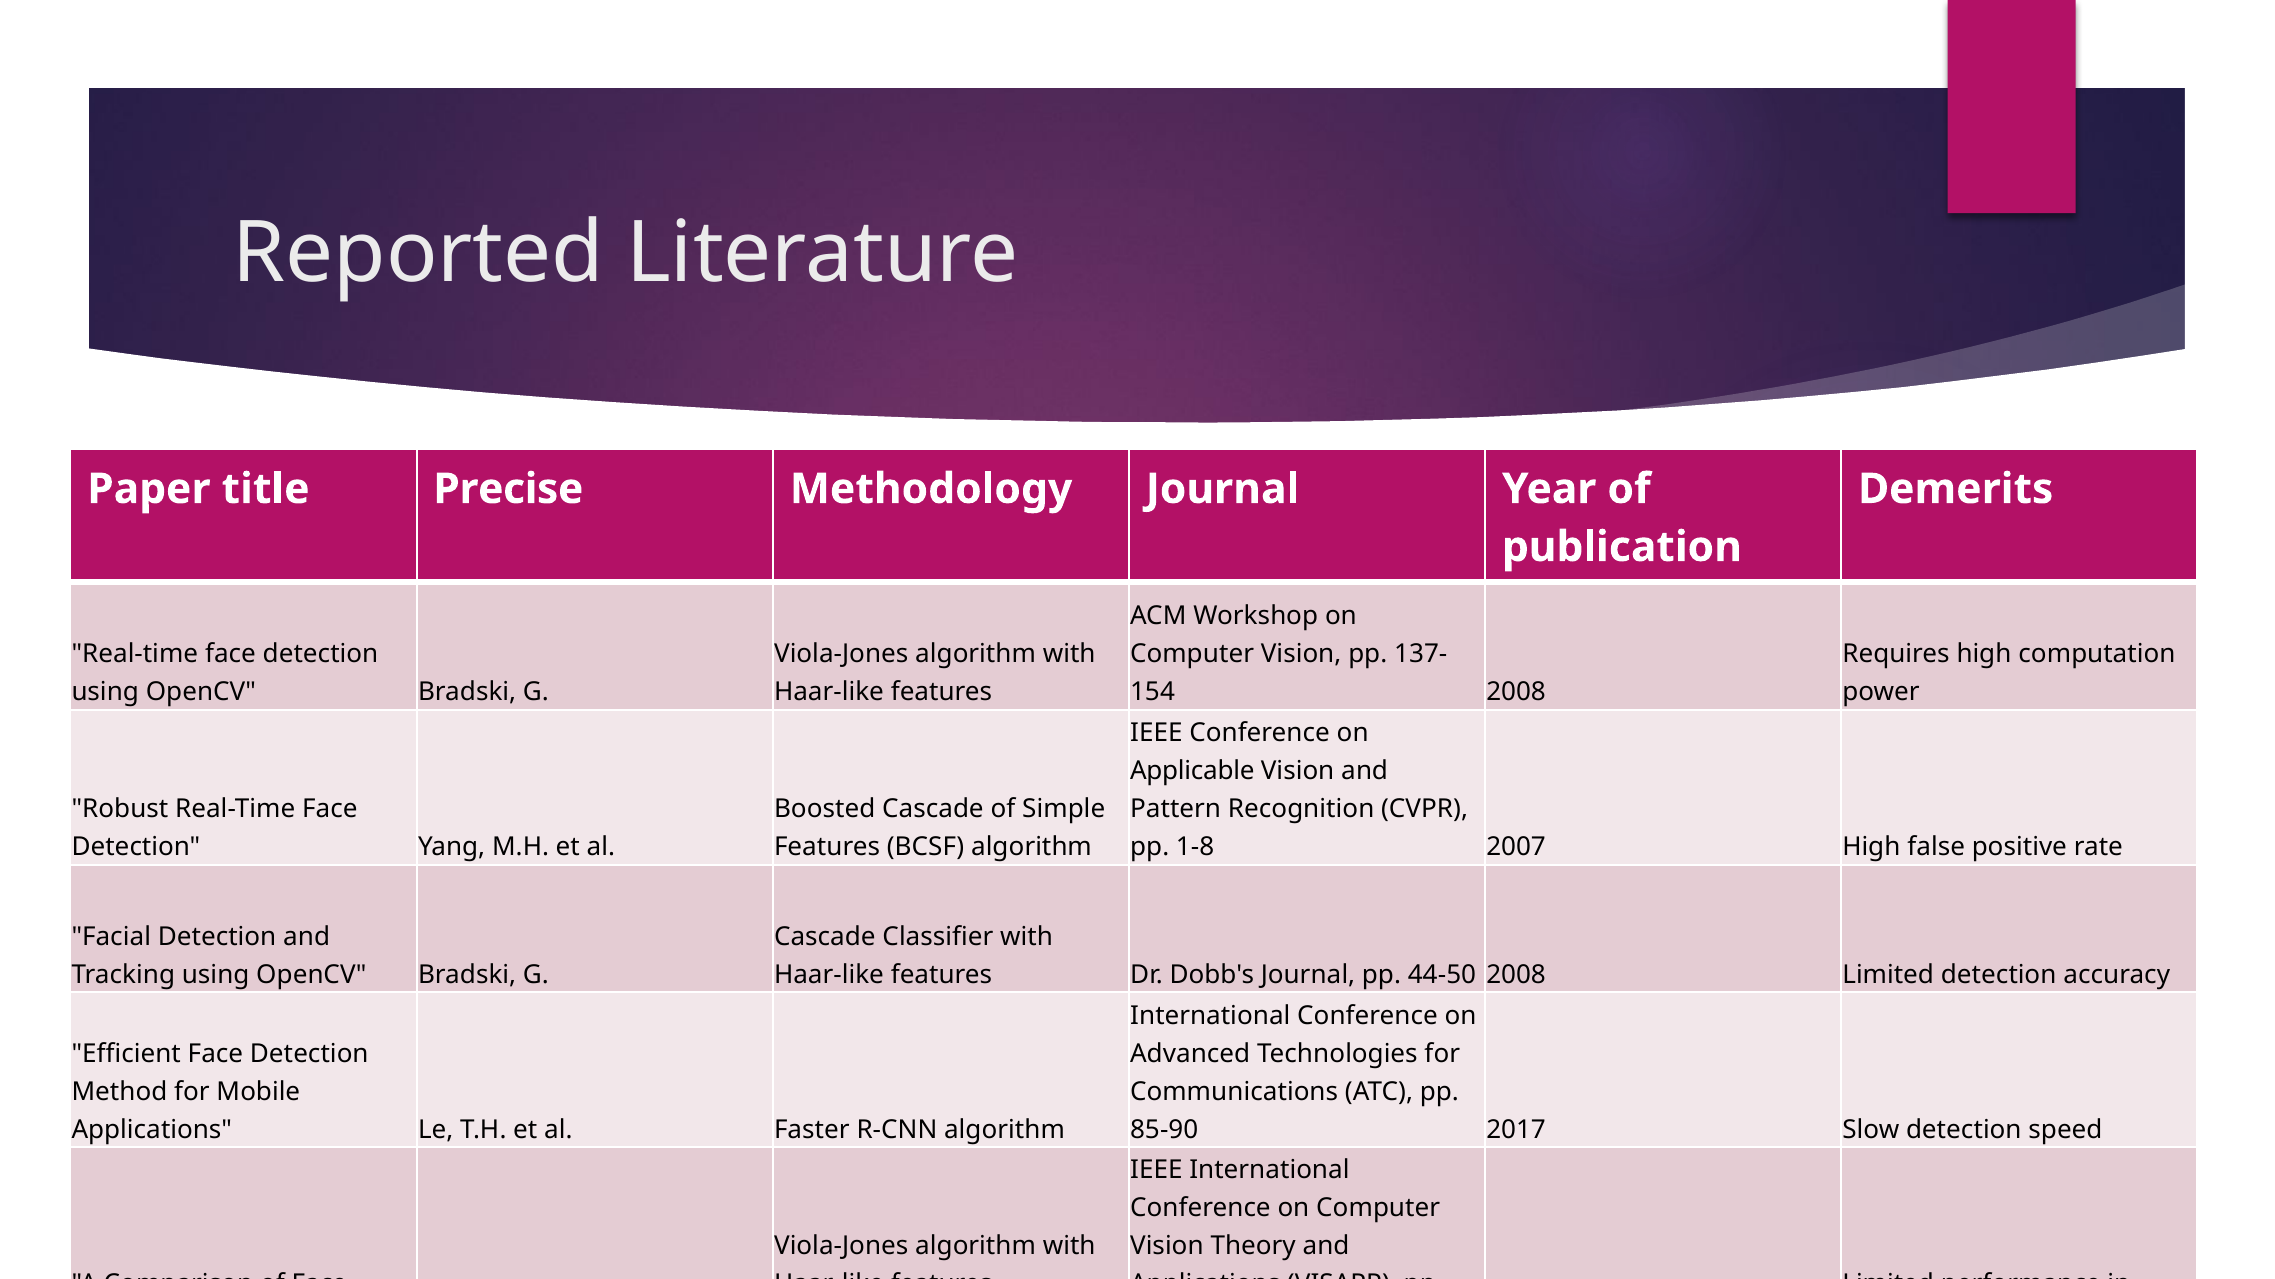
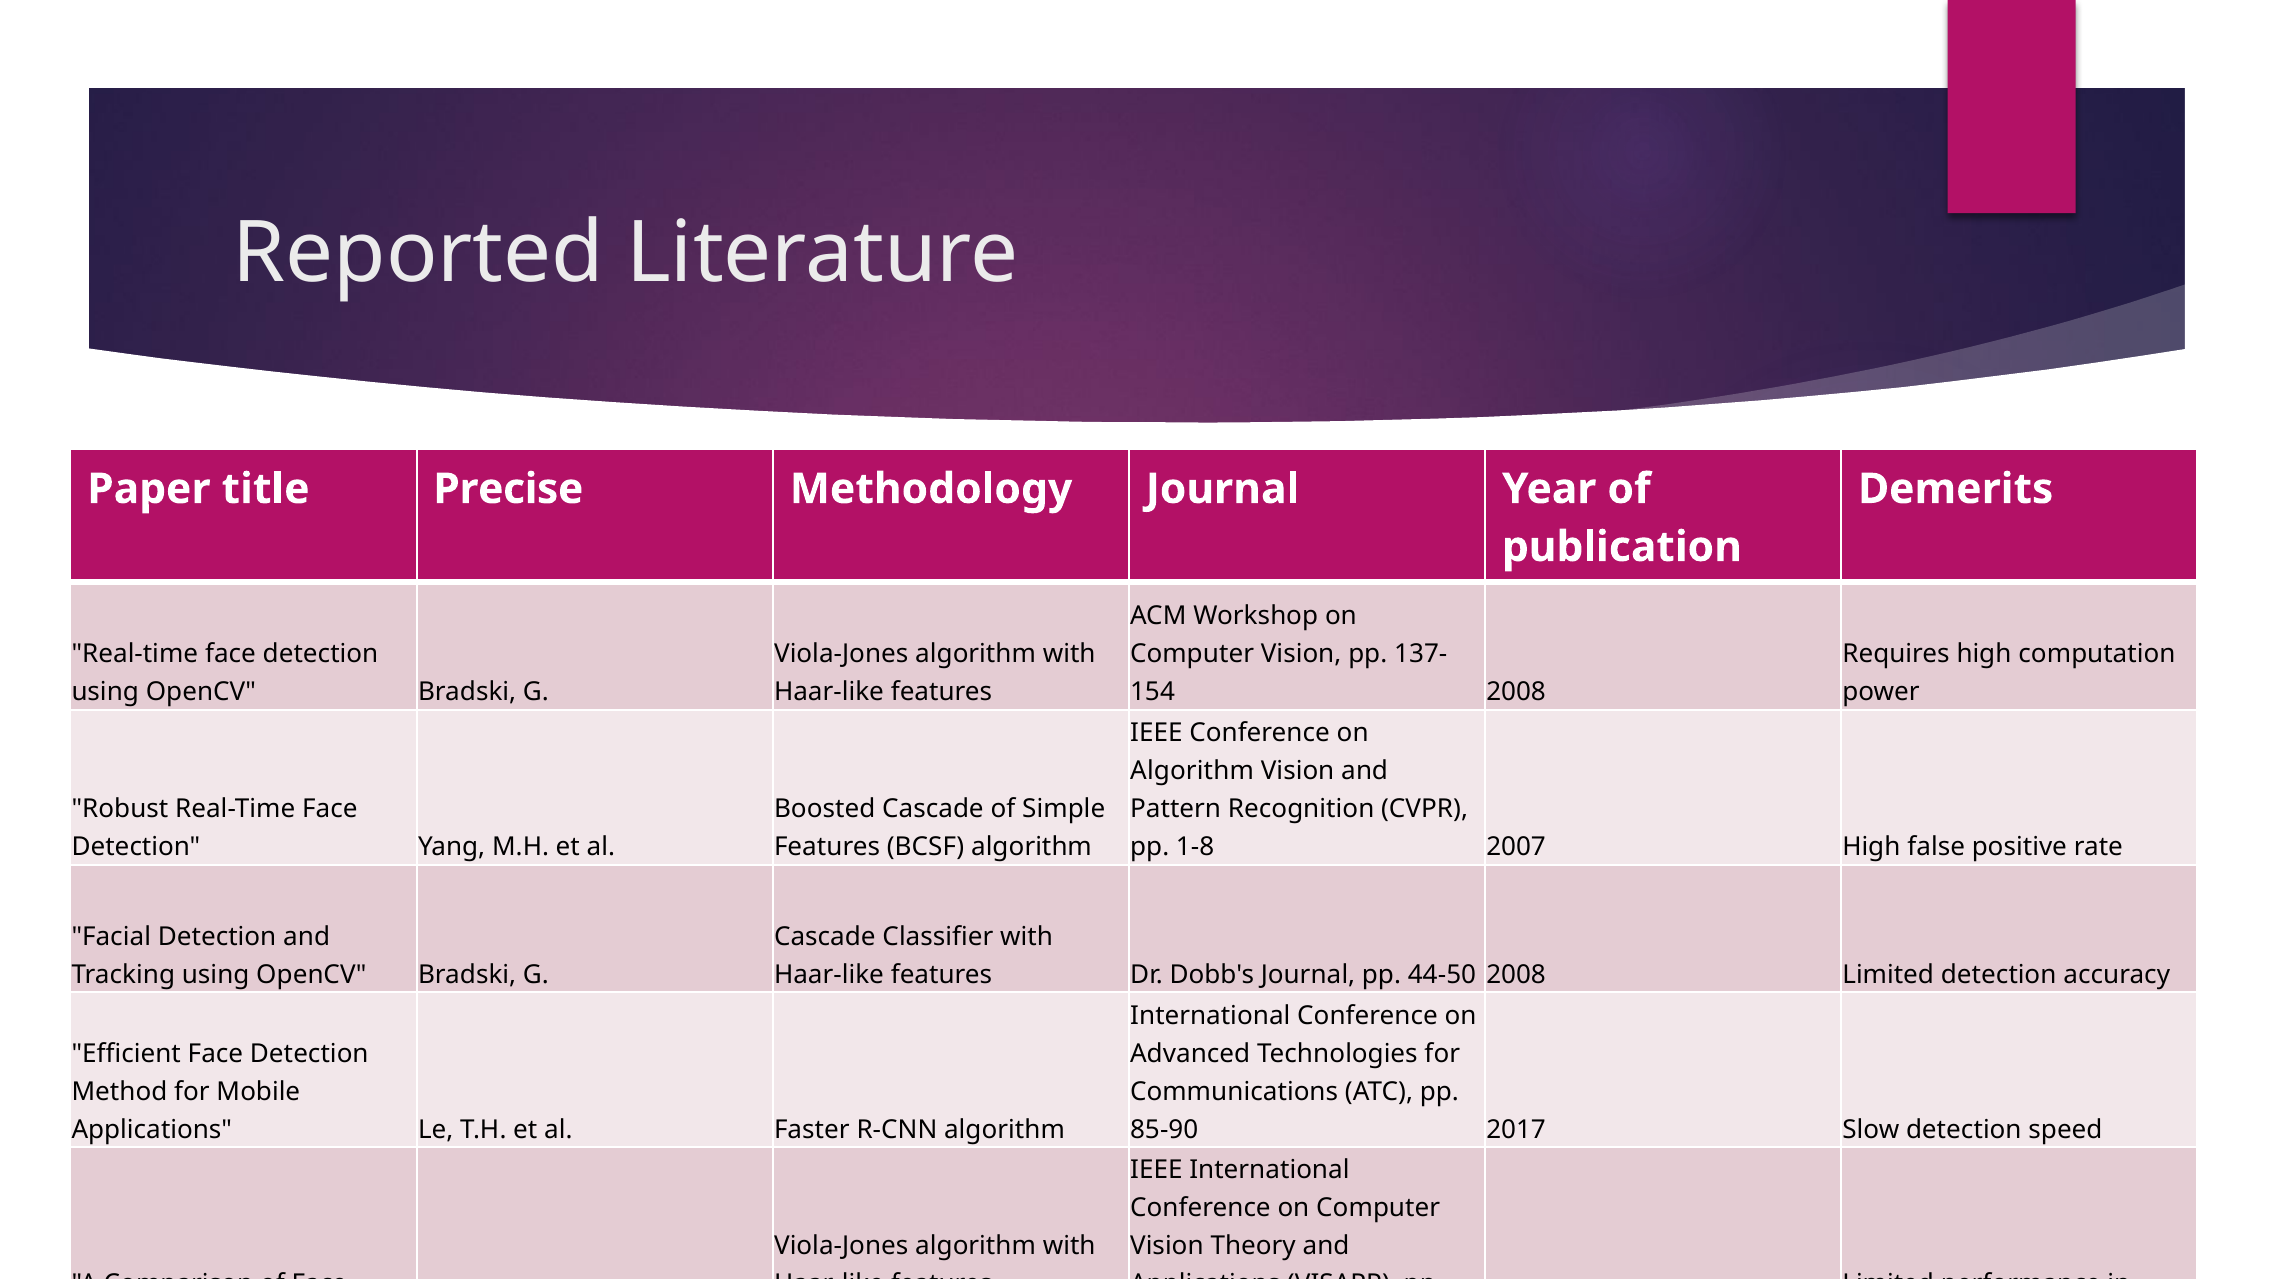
Applicable at (1192, 771): Applicable -> Algorithm
